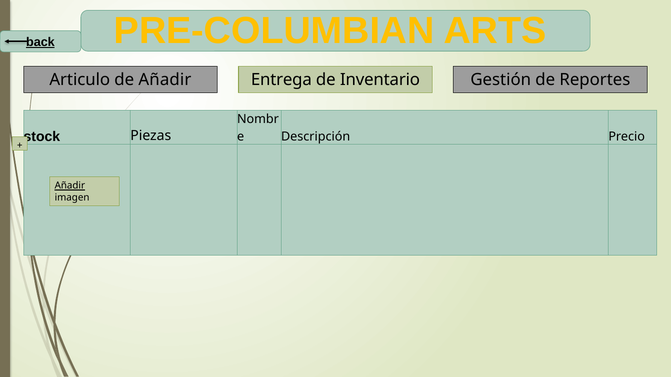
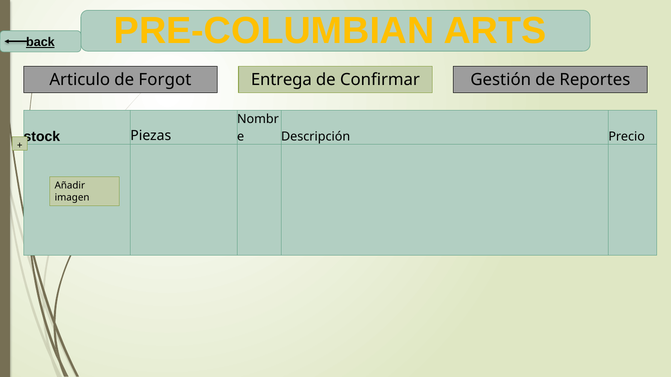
de Añadir: Añadir -> Forgot
Inventario: Inventario -> Confirmar
Añadir at (70, 186) underline: present -> none
